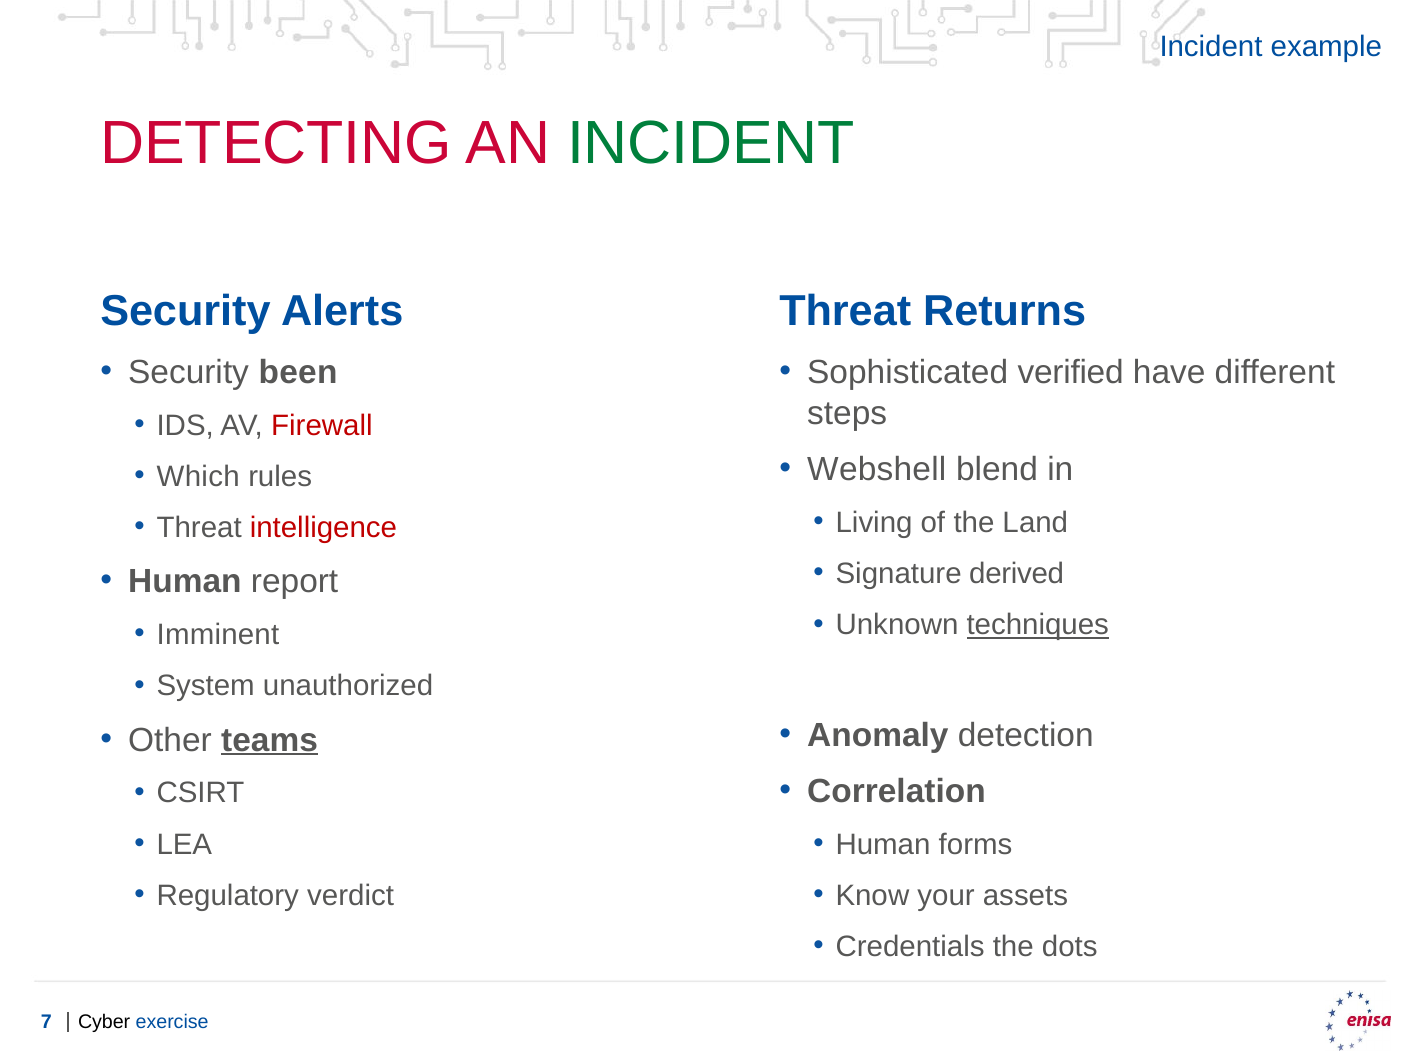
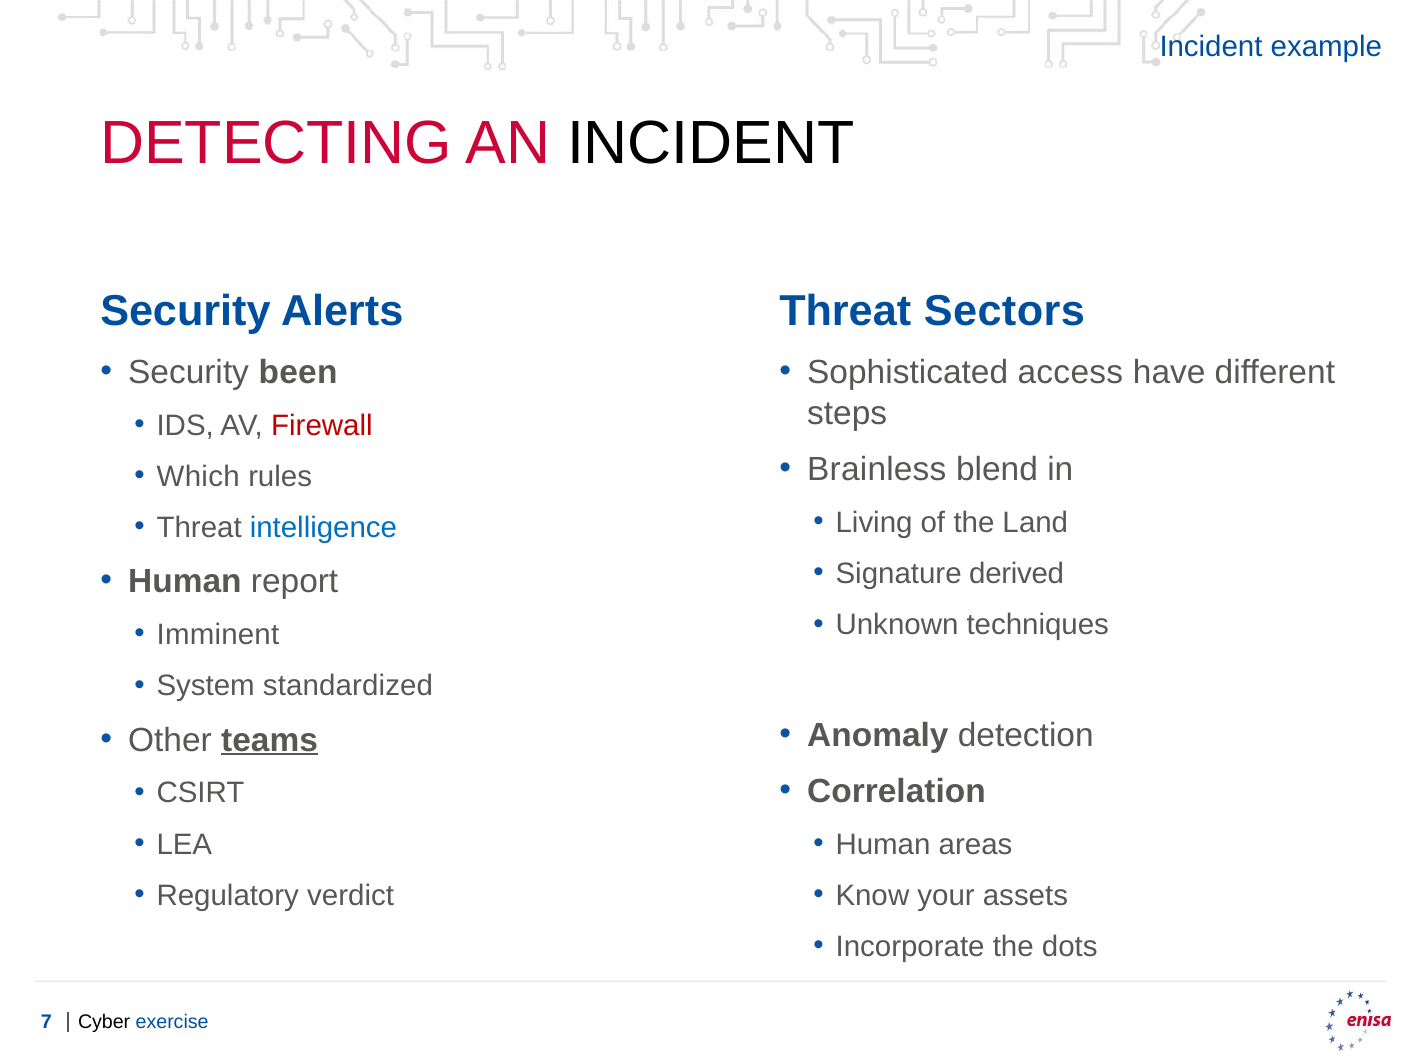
INCIDENT at (711, 143) colour: green -> black
Returns: Returns -> Sectors
verified: verified -> access
Webshell: Webshell -> Brainless
intelligence colour: red -> blue
techniques underline: present -> none
unauthorized: unauthorized -> standardized
forms: forms -> areas
Credentials: Credentials -> Incorporate
